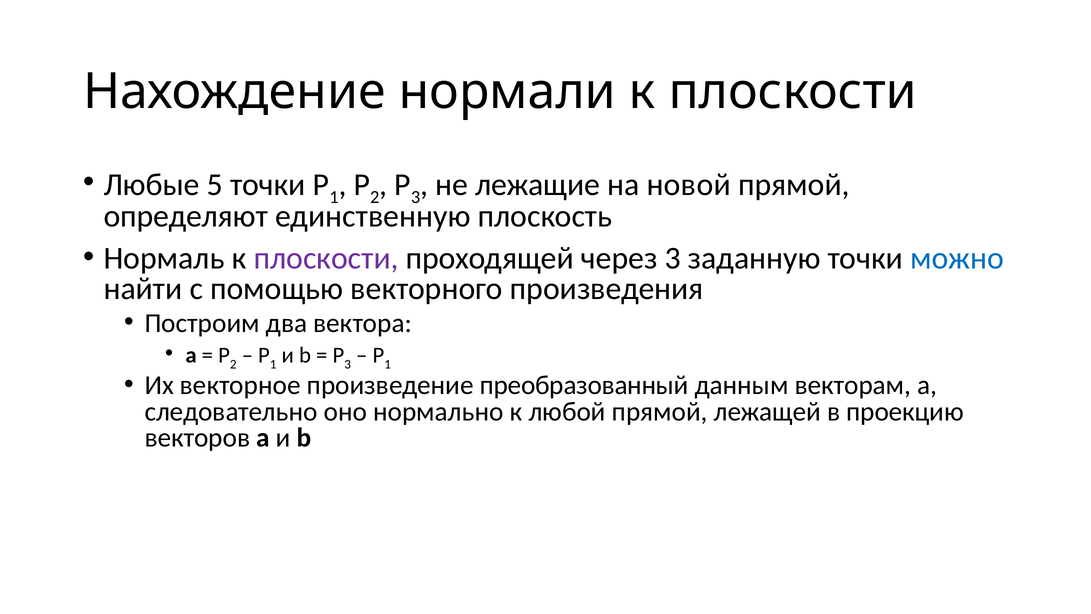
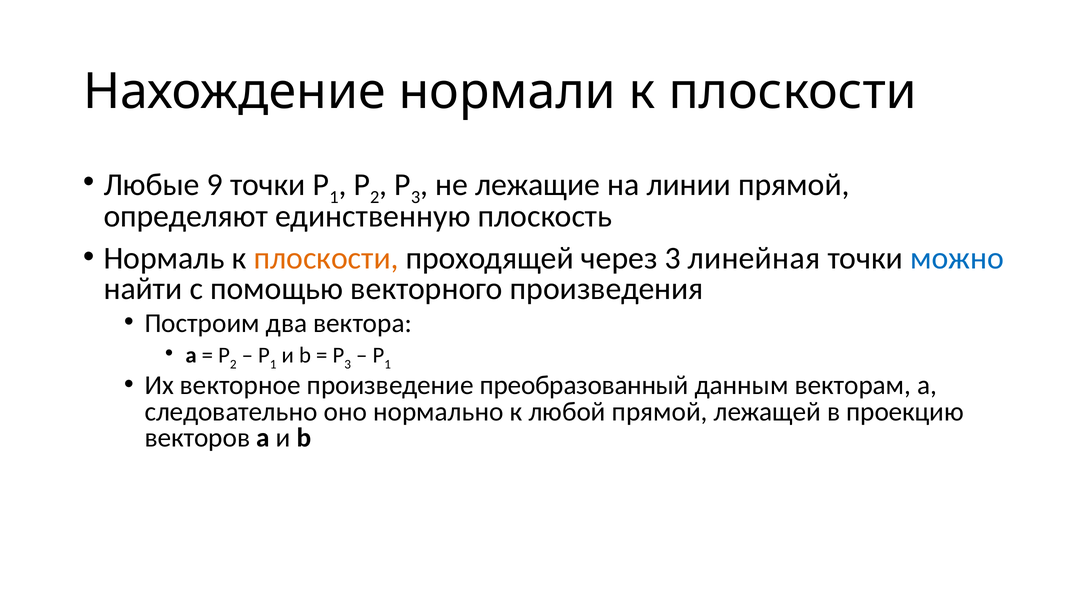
5: 5 -> 9
новой: новой -> линии
плоскости at (326, 258) colour: purple -> orange
заданную: заданную -> линейная
